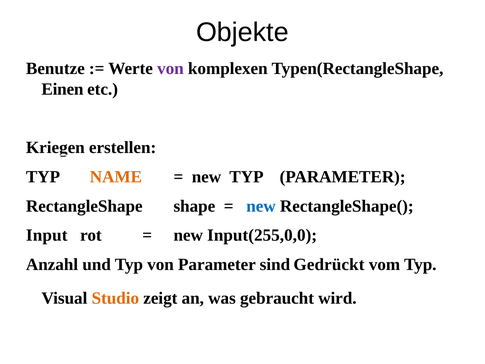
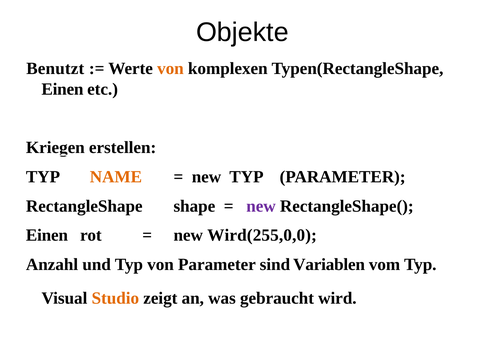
Benutze: Benutze -> Benutzt
von at (170, 69) colour: purple -> orange
new at (261, 206) colour: blue -> purple
Input at (47, 235): Input -> Einen
Input(255,0,0: Input(255,0,0 -> Wird(255,0,0
Gedrückt: Gedrückt -> Variablen
